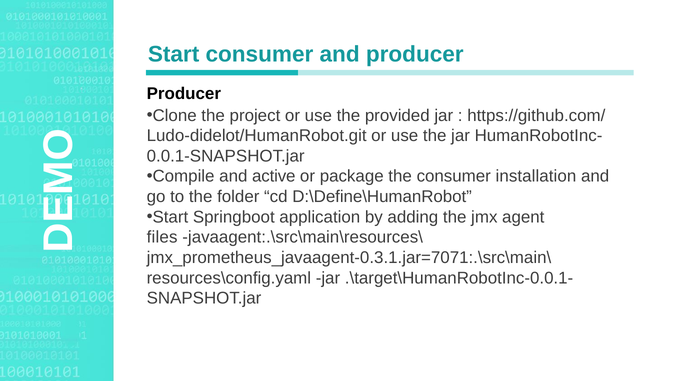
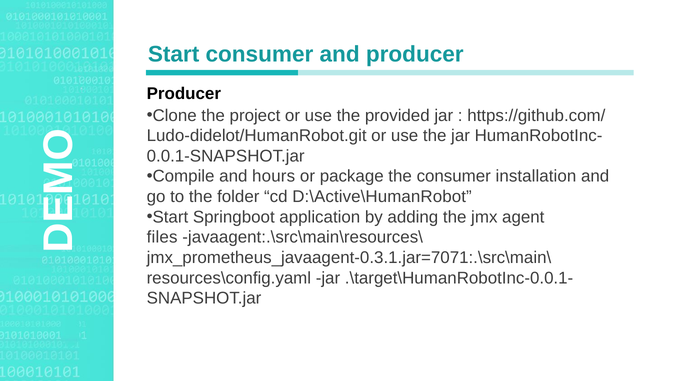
active: active -> hours
D:\Define\HumanRobot: D:\Define\HumanRobot -> D:\Active\HumanRobot
